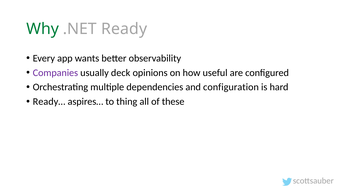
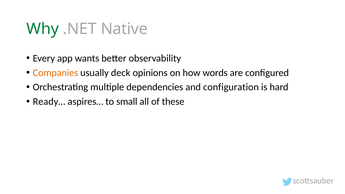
Ready: Ready -> Native
Companies colour: purple -> orange
useful: useful -> words
thing: thing -> small
